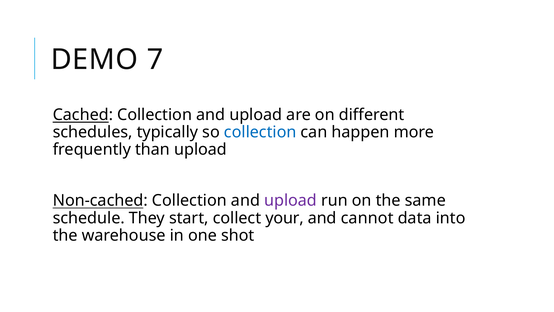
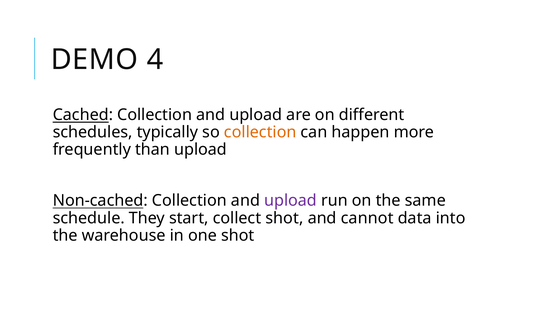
7: 7 -> 4
collection at (260, 132) colour: blue -> orange
collect your: your -> shot
